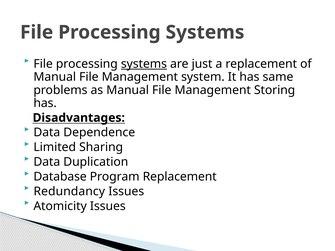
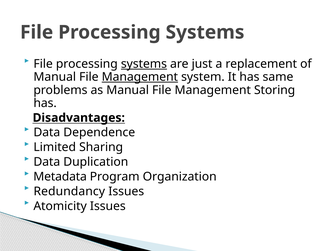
Management at (140, 77) underline: none -> present
Database: Database -> Metadata
Program Replacement: Replacement -> Organization
